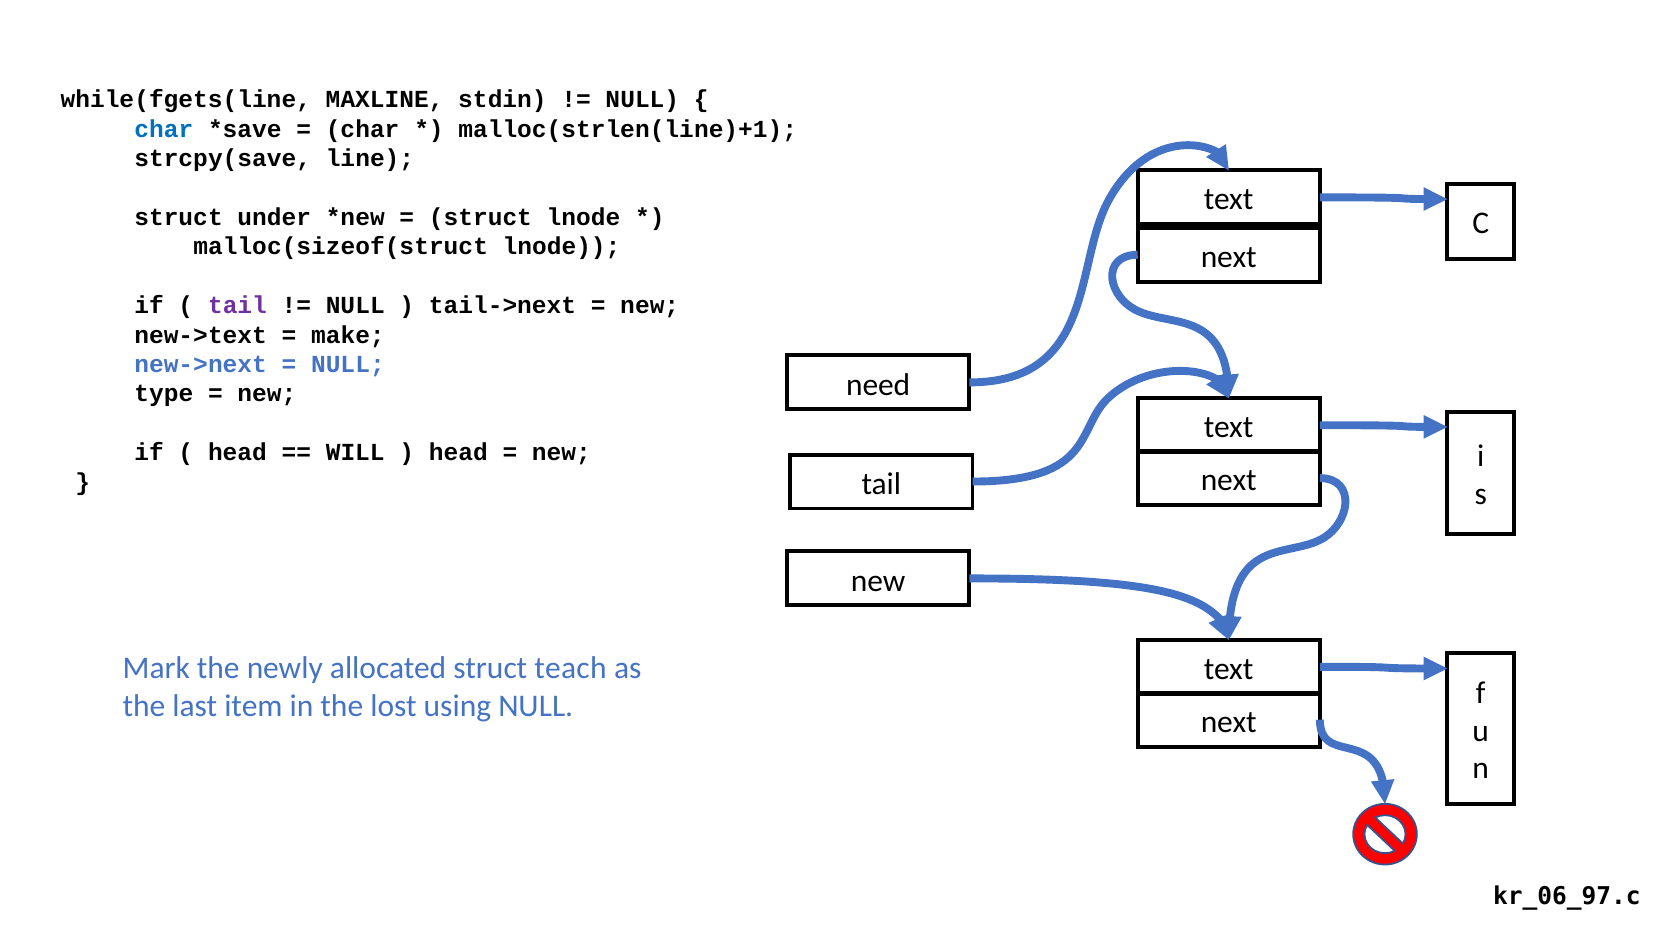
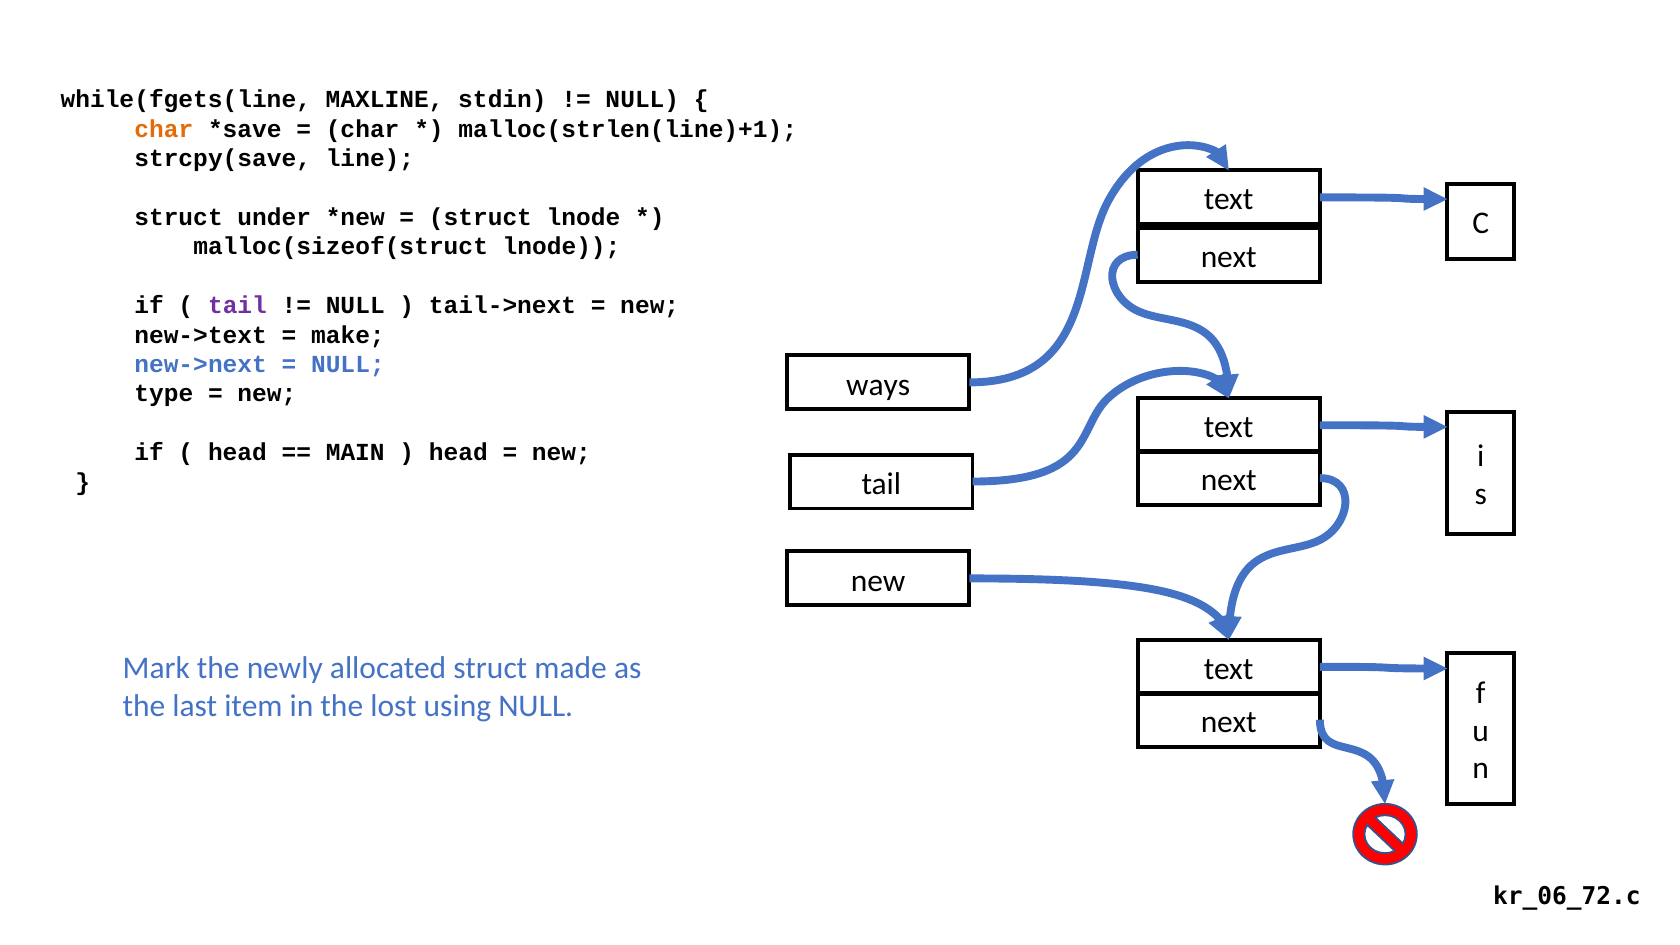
char at (164, 129) colour: blue -> orange
need: need -> ways
WILL: WILL -> MAIN
teach: teach -> made
kr_06_97.c: kr_06_97.c -> kr_06_72.c
